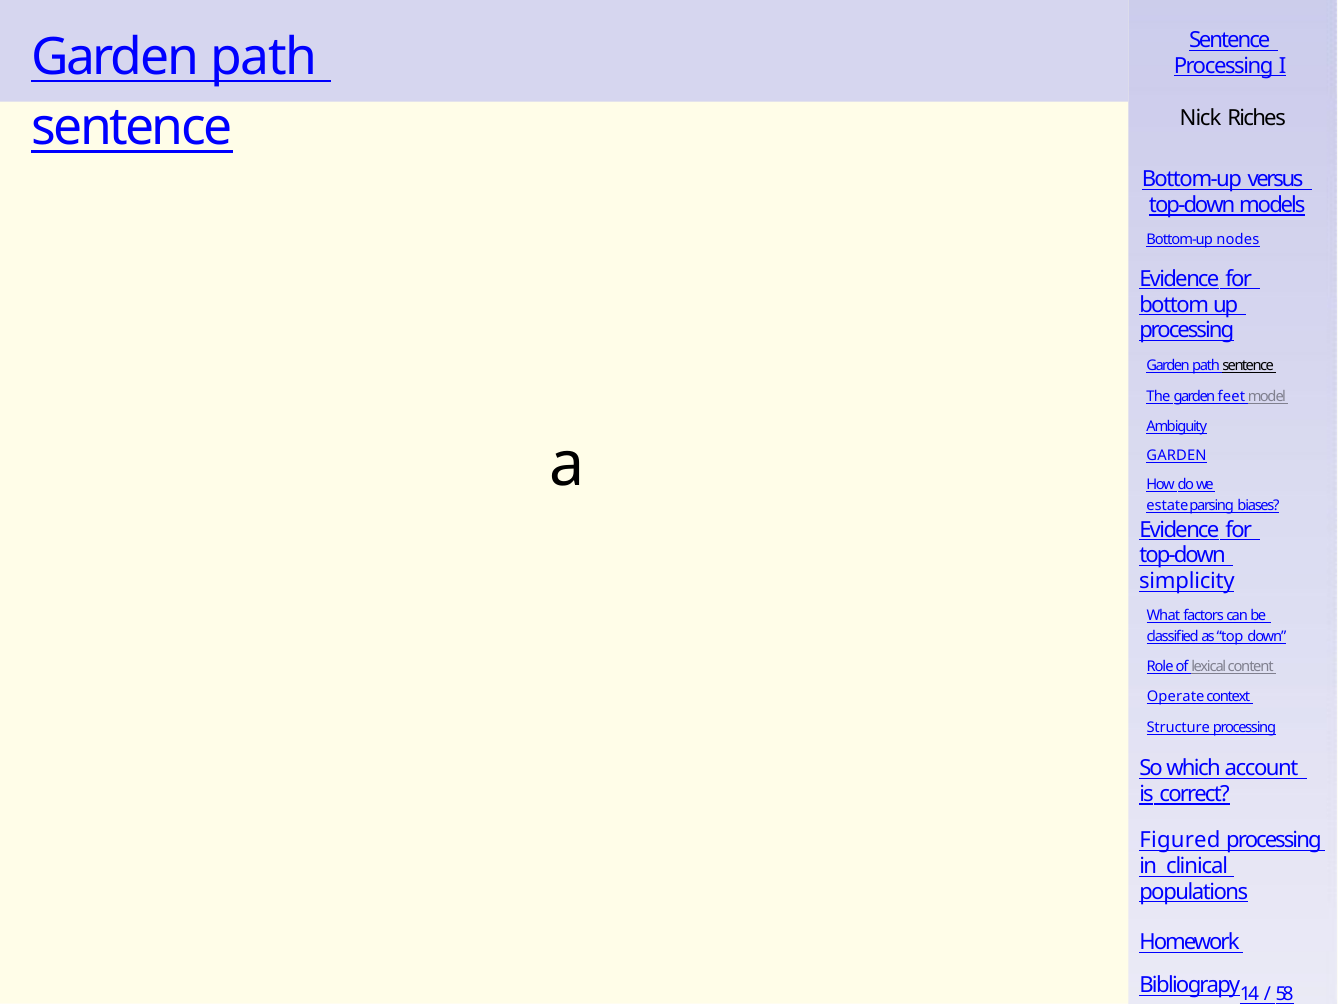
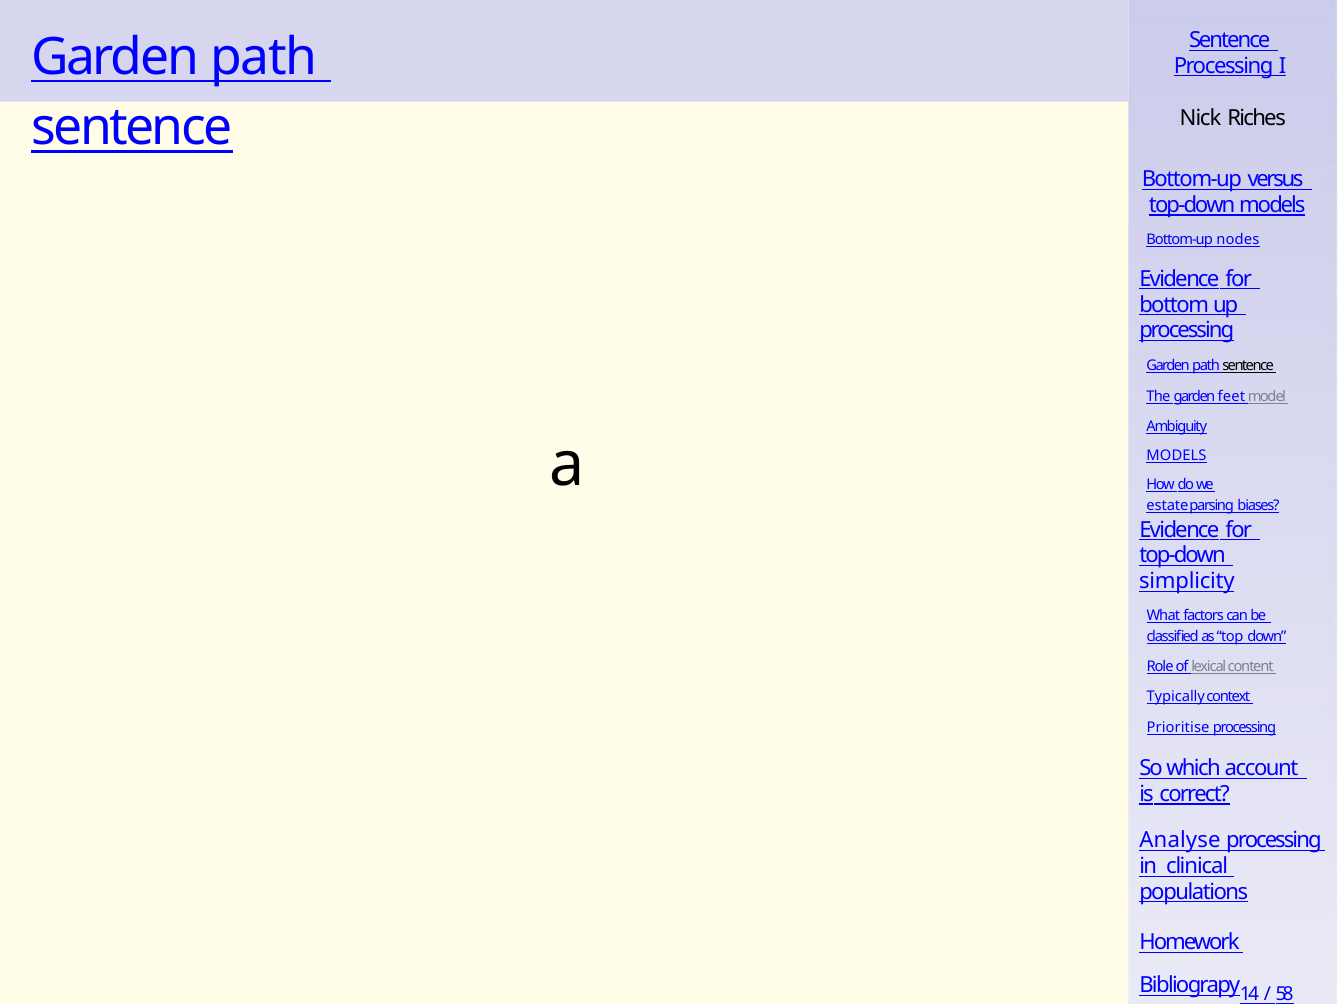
GARDEN at (1177, 456): GARDEN -> MODELS
Operate: Operate -> Typically
Structure: Structure -> Prioritise
Figured: Figured -> Analyse
